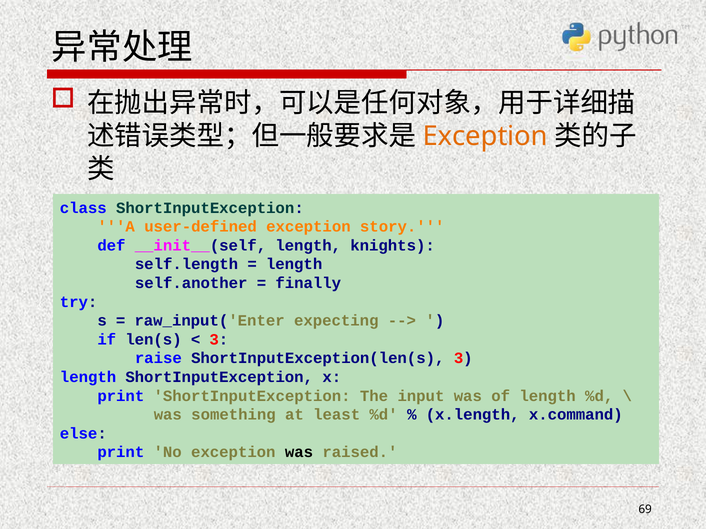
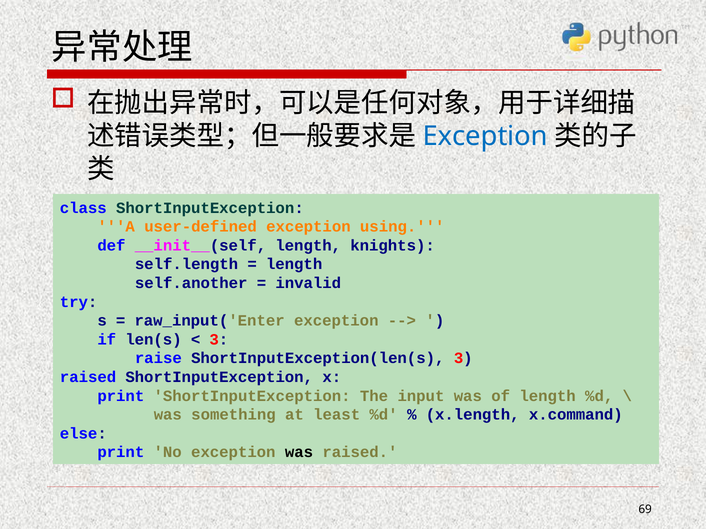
Exception at (485, 136) colour: orange -> blue
story: story -> using
finally: finally -> invalid
raw_input('Enter expecting: expecting -> exception
length at (88, 377): length -> raised
